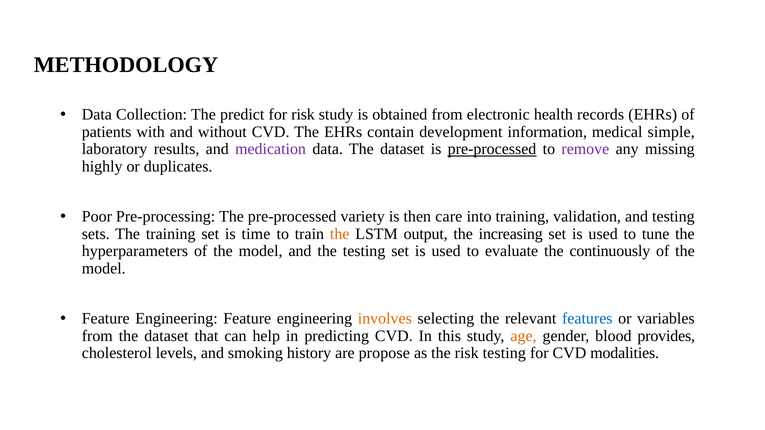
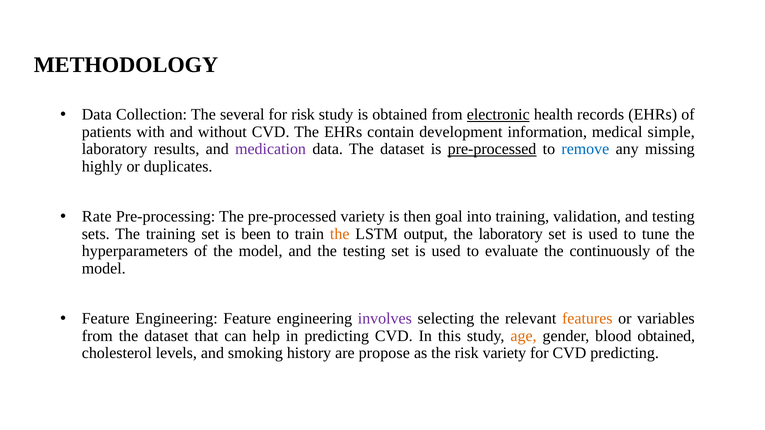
predict: predict -> several
electronic underline: none -> present
remove colour: purple -> blue
Poor: Poor -> Rate
care: care -> goal
time: time -> been
the increasing: increasing -> laboratory
involves colour: orange -> purple
features colour: blue -> orange
blood provides: provides -> obtained
risk testing: testing -> variety
CVD modalities: modalities -> predicting
